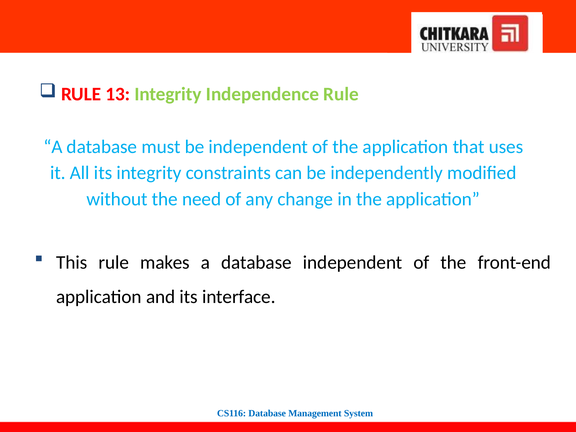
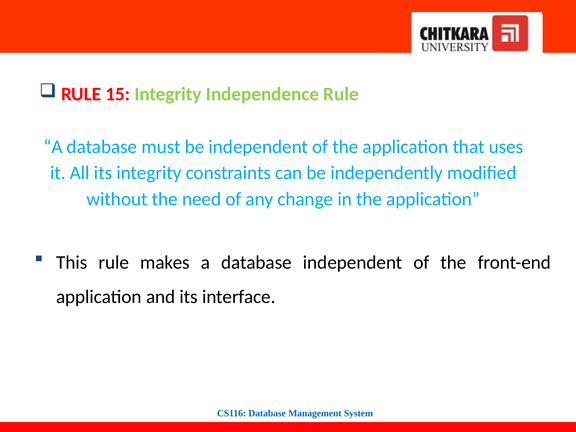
13: 13 -> 15
